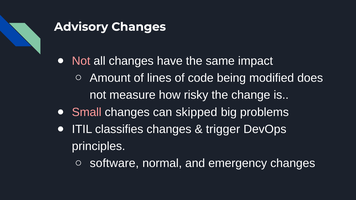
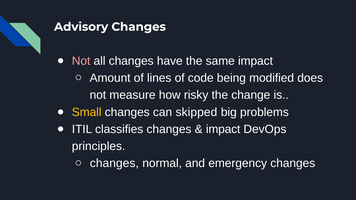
Small colour: pink -> yellow
trigger at (223, 129): trigger -> impact
software at (114, 164): software -> changes
